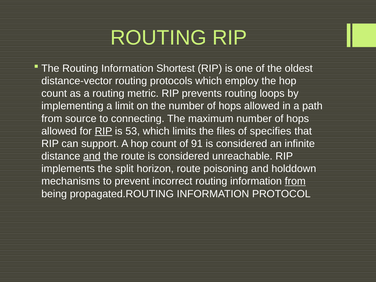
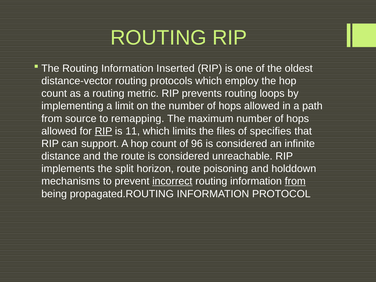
Shortest: Shortest -> Inserted
connecting: connecting -> remapping
53: 53 -> 11
91: 91 -> 96
and at (92, 156) underline: present -> none
incorrect underline: none -> present
